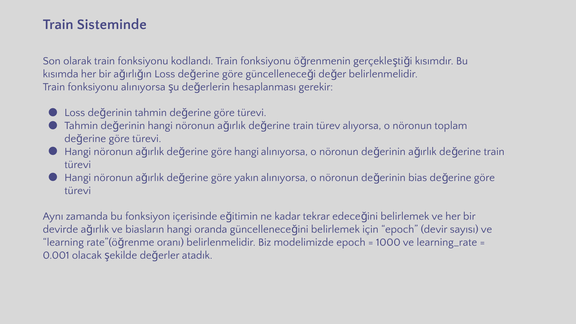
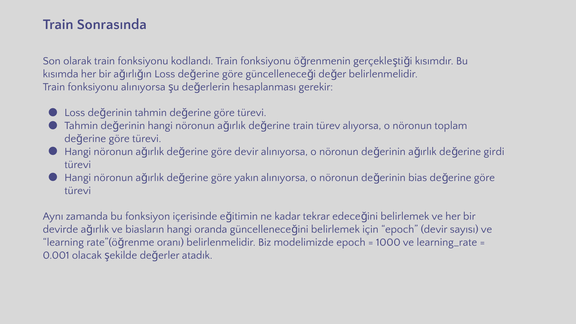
Sisteminde: Sisteminde -> Sonrasında
göre hangi: hangi -> devir
train at (494, 152): train -> girdi
